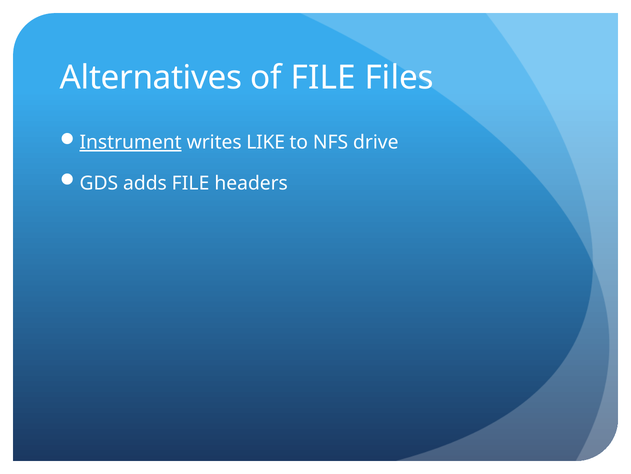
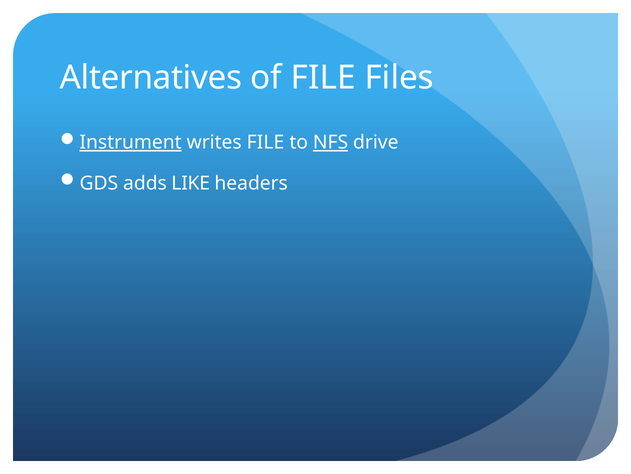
writes LIKE: LIKE -> FILE
NFS underline: none -> present
adds FILE: FILE -> LIKE
